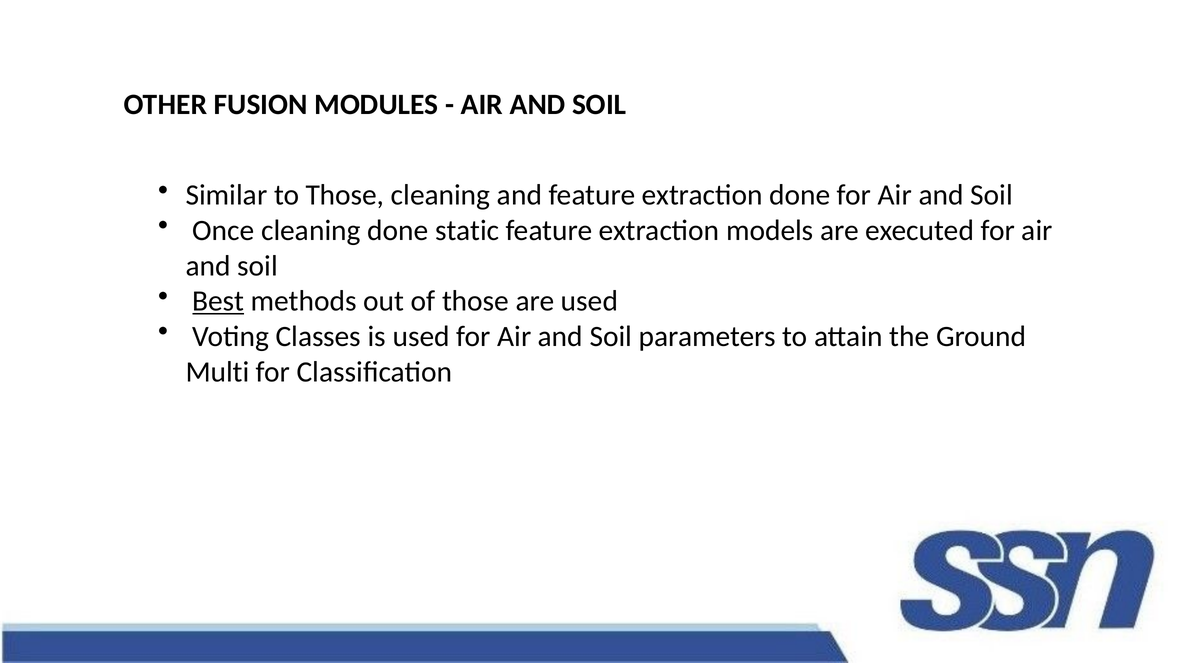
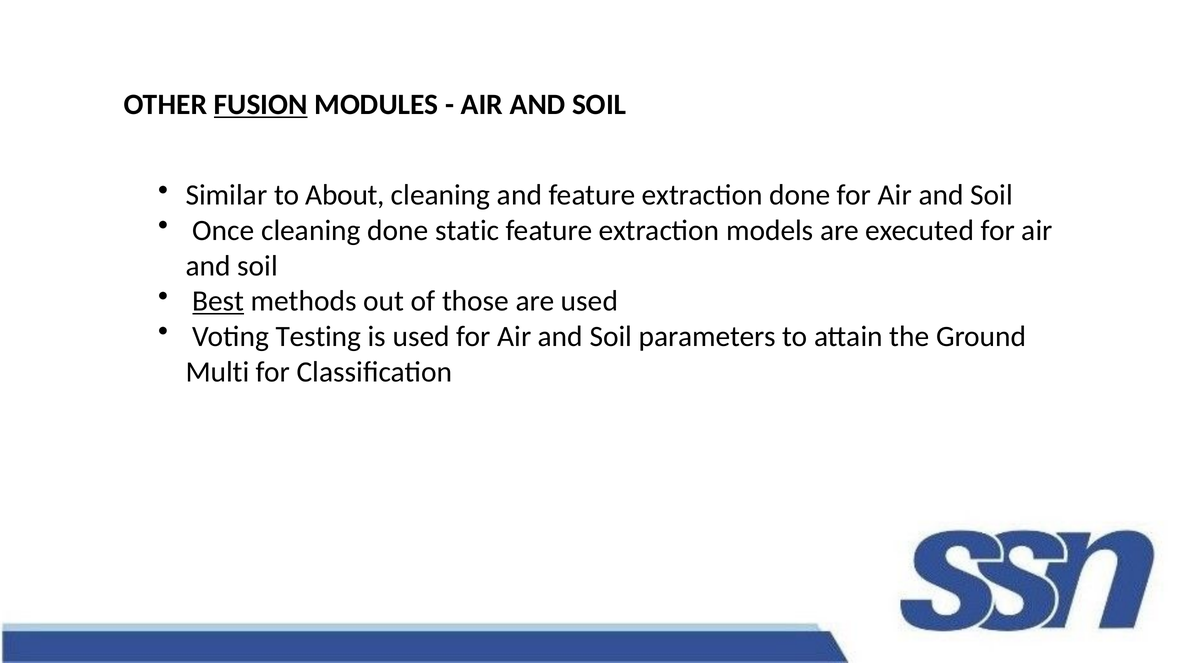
FUSION underline: none -> present
to Those: Those -> About
Classes: Classes -> Testing
